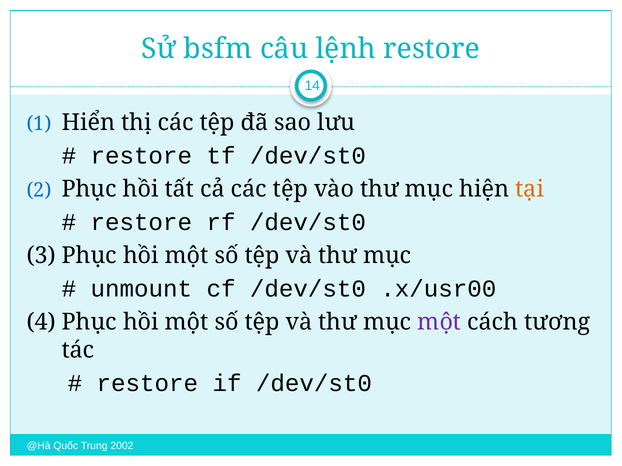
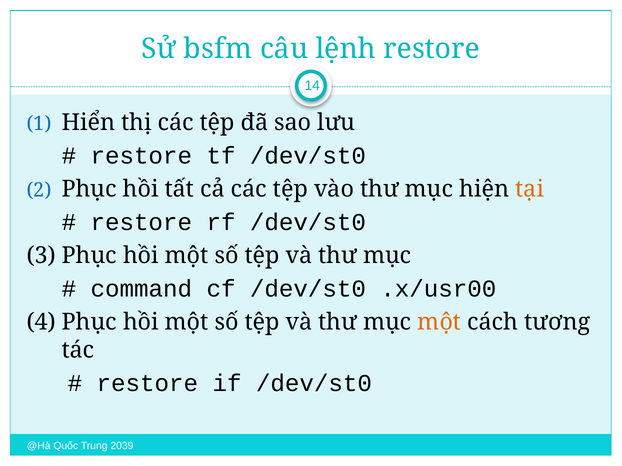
unmount: unmount -> command
một at (439, 322) colour: purple -> orange
2002: 2002 -> 2039
